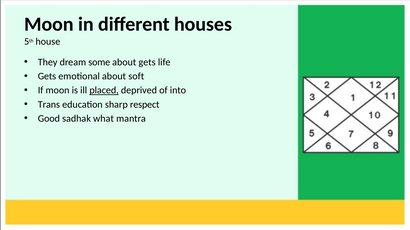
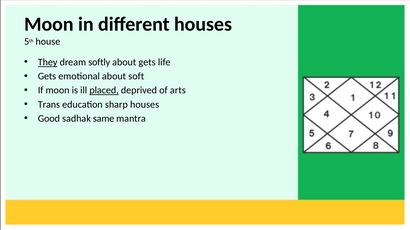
They underline: none -> present
some: some -> softly
into: into -> arts
sharp respect: respect -> houses
what: what -> same
